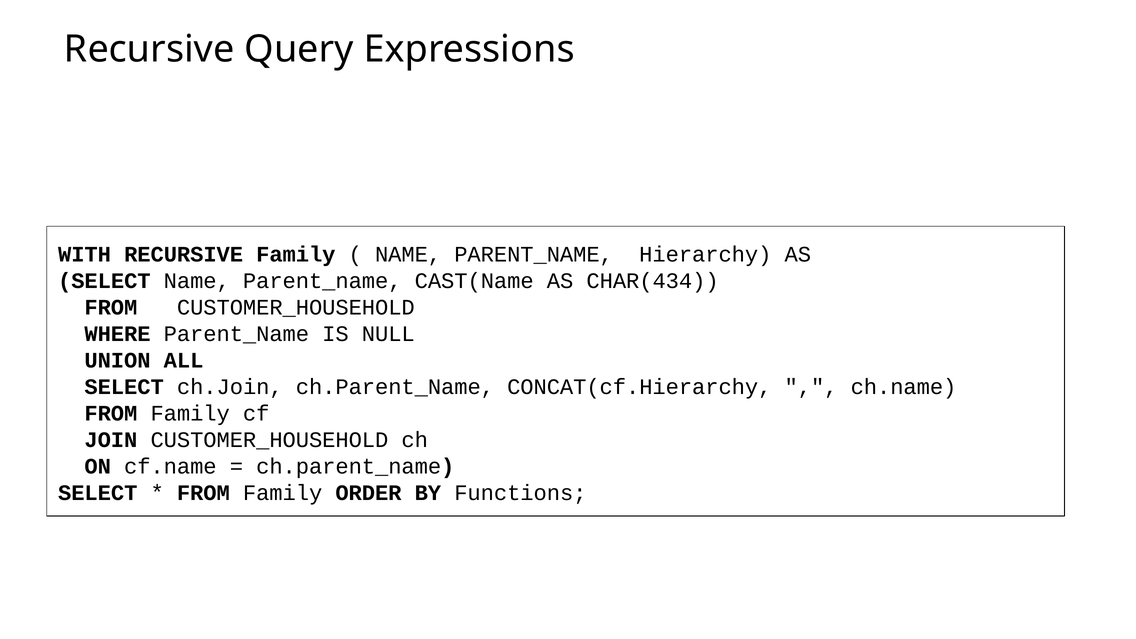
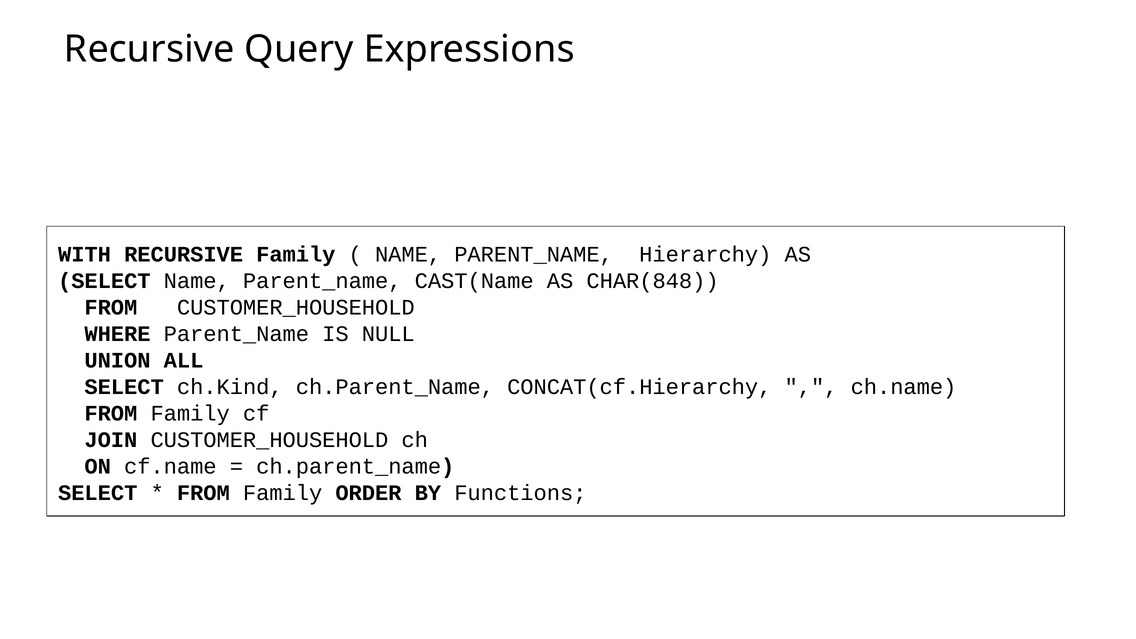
CHAR(434: CHAR(434 -> CHAR(848
ch.Join: ch.Join -> ch.Kind
